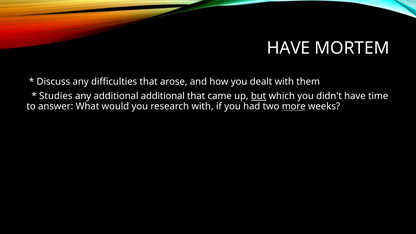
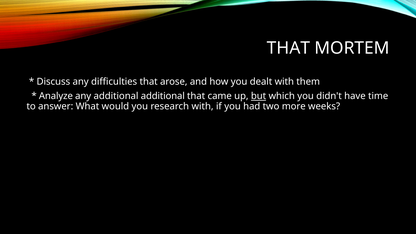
HAVE at (289, 48): HAVE -> THAT
Studies: Studies -> Analyze
more underline: present -> none
